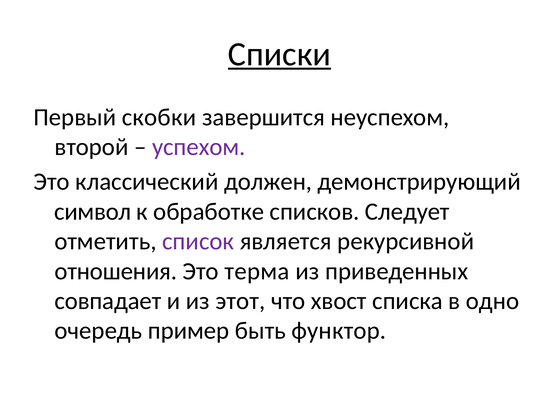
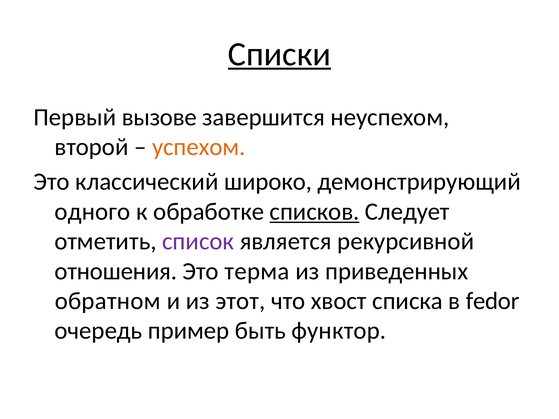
скобки: скобки -> вызове
успехом colour: purple -> orange
должен: должен -> широко
символ: символ -> одного
списков underline: none -> present
совпадает: совпадает -> обратном
одно: одно -> fedor
